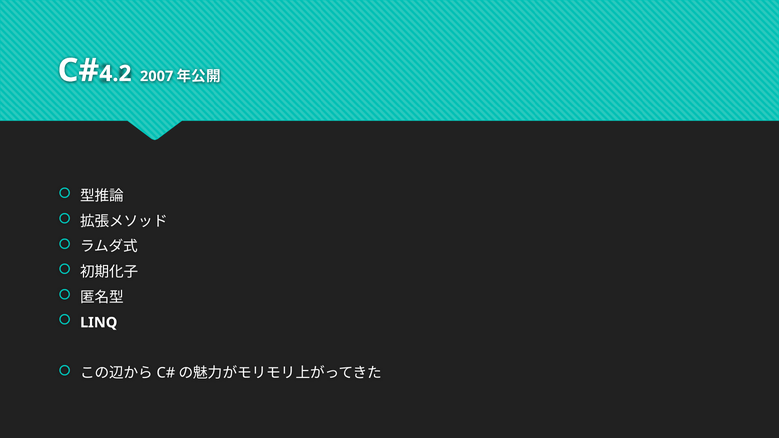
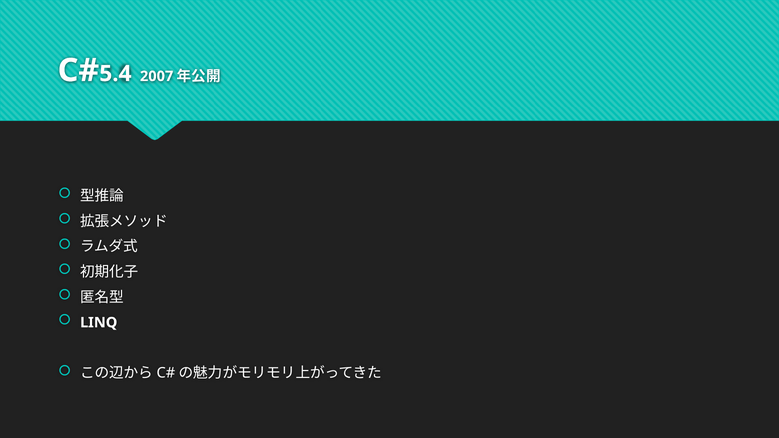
4.2: 4.2 -> 5.4
